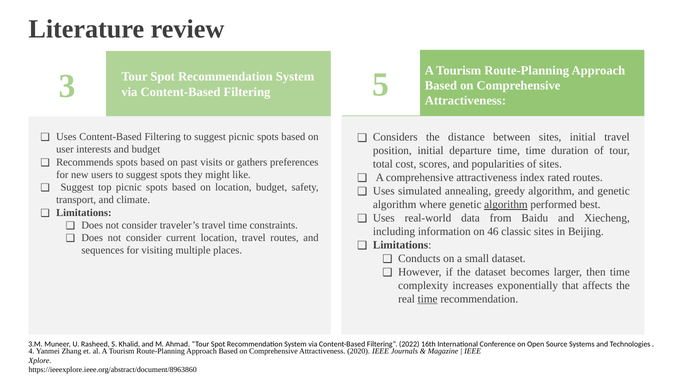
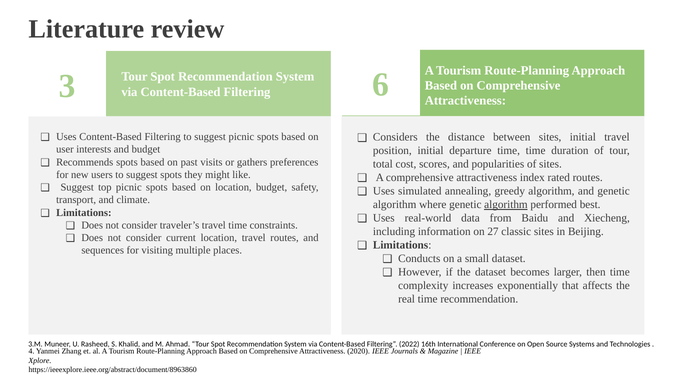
5: 5 -> 6
46: 46 -> 27
time at (428, 299) underline: present -> none
